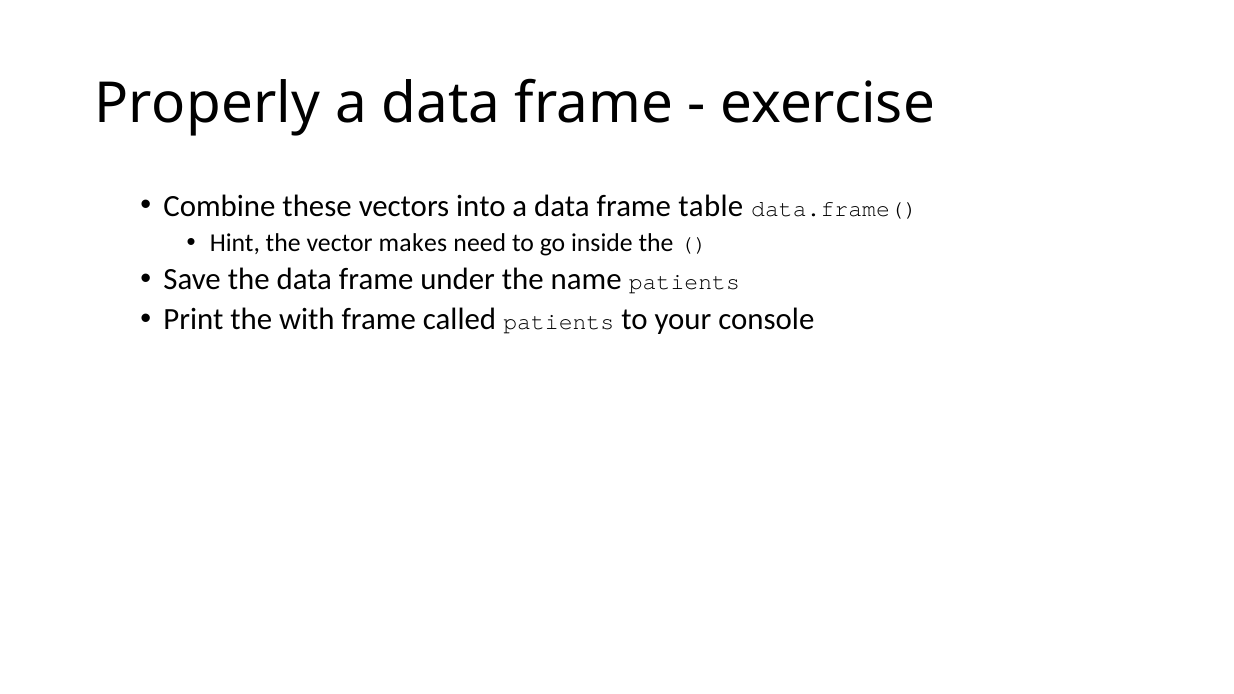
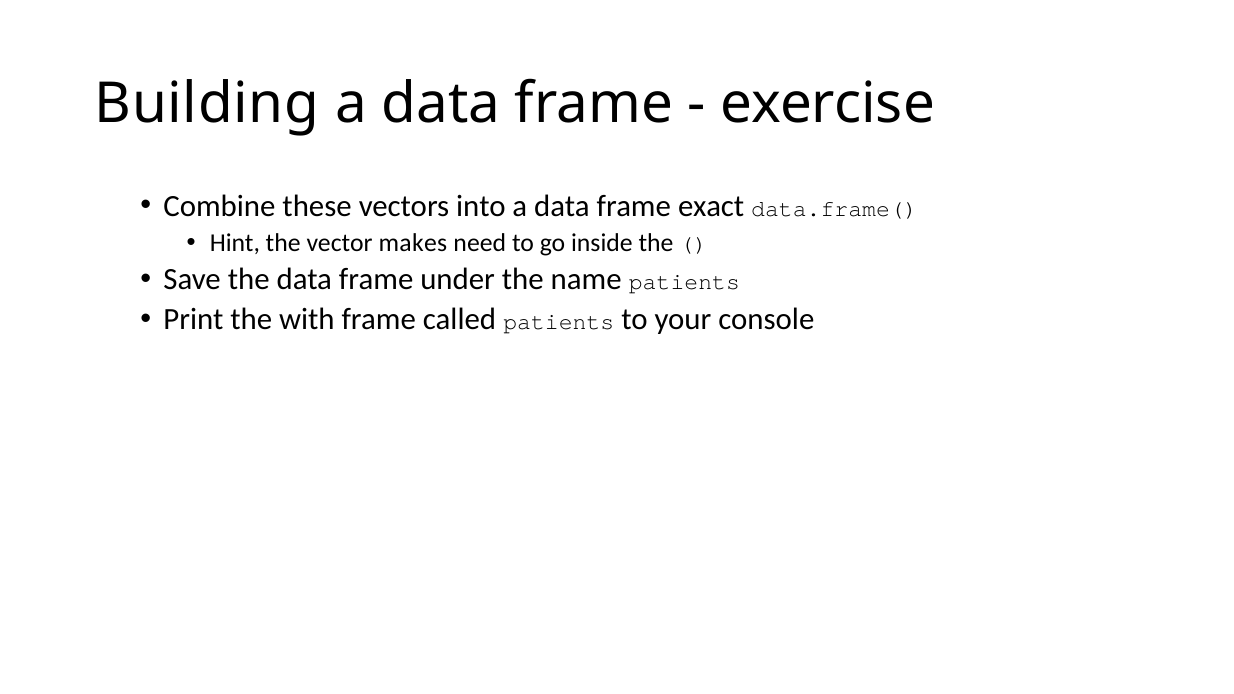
Properly: Properly -> Building
table: table -> exact
